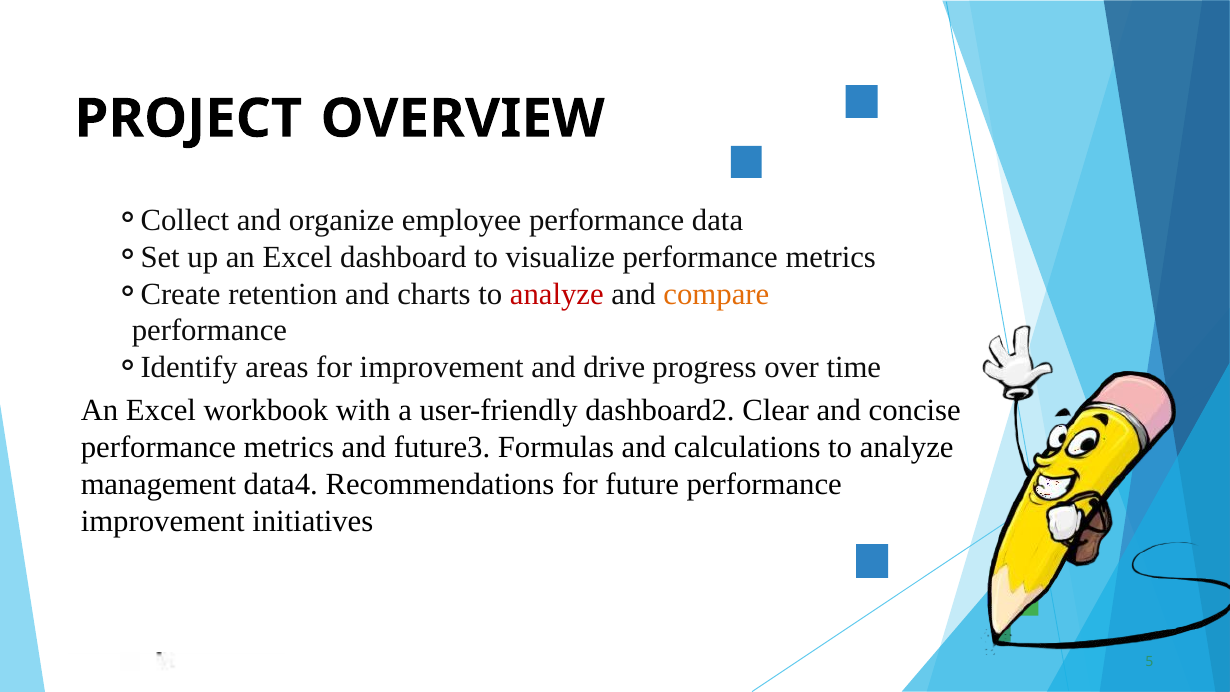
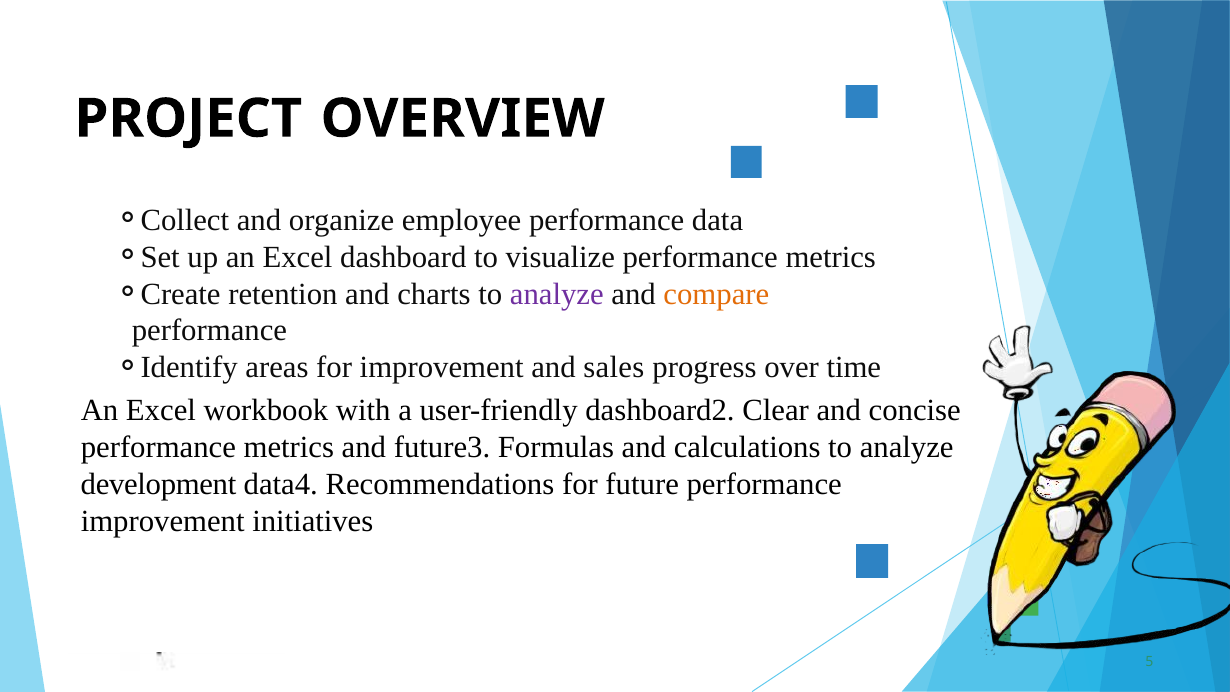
analyze at (557, 294) colour: red -> purple
drive: drive -> sales
management: management -> development
